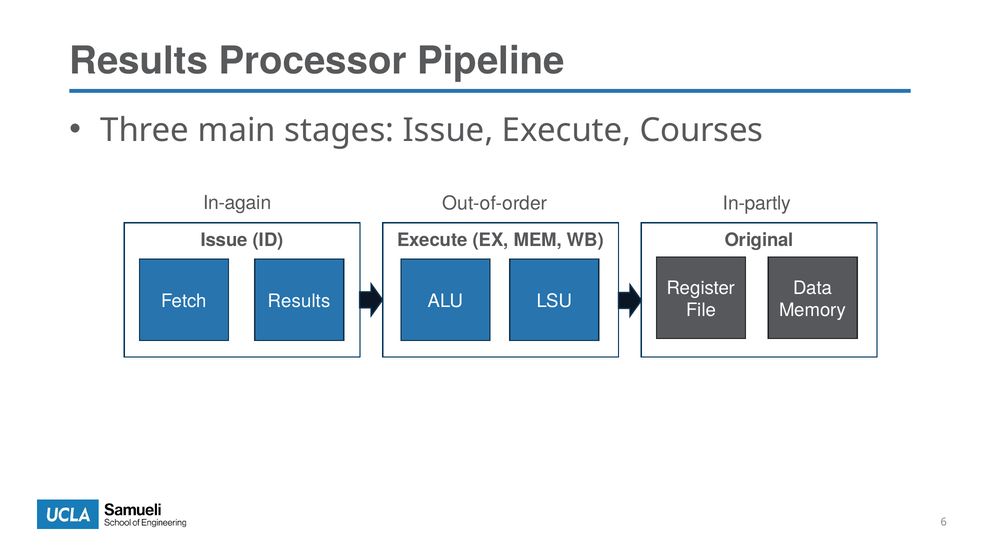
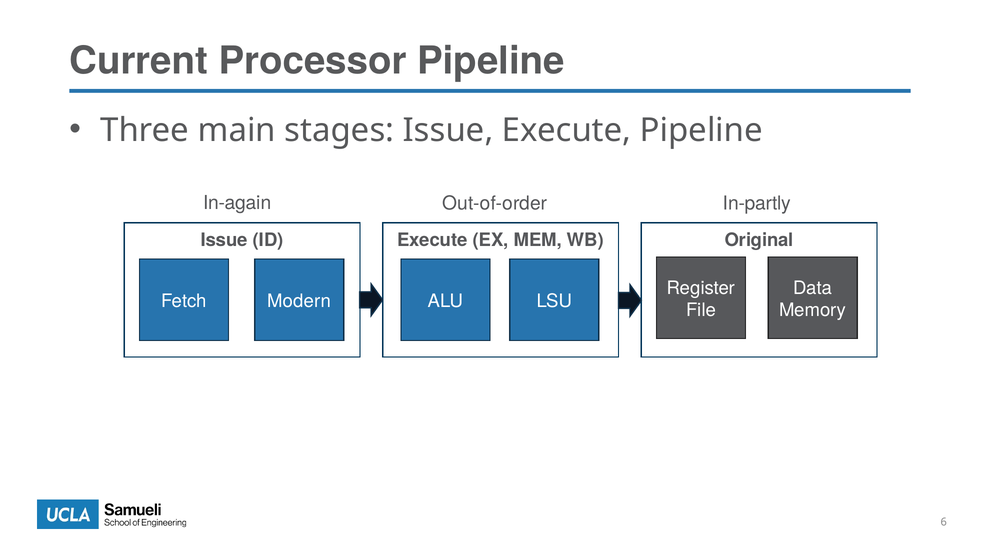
Results at (139, 61): Results -> Current
Execute Courses: Courses -> Pipeline
Fetch Results: Results -> Modern
